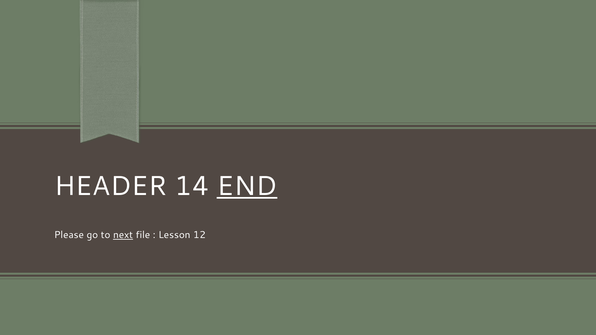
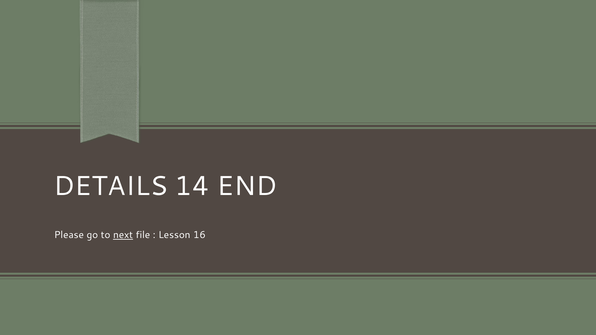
HEADER: HEADER -> DETAILS
END underline: present -> none
12: 12 -> 16
